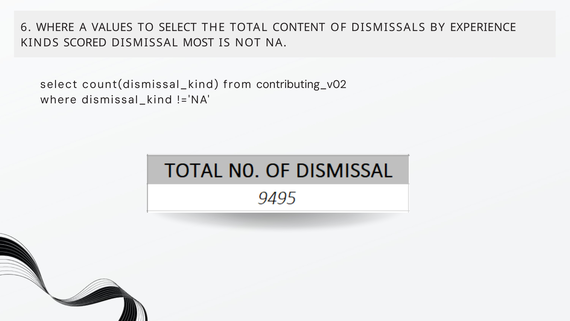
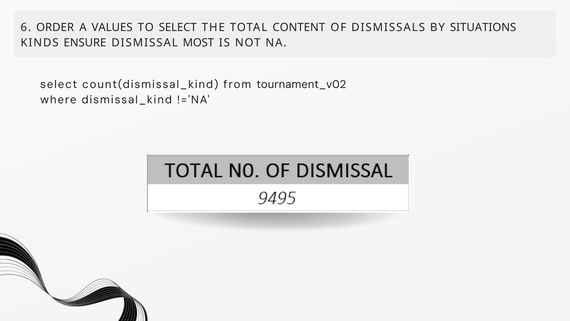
6 WHERE: WHERE -> ORDER
EXPERIENCE: EXPERIENCE -> SITUATIONS
SCORED: SCORED -> ENSURE
contributing_v02: contributing_v02 -> tournament_v02
